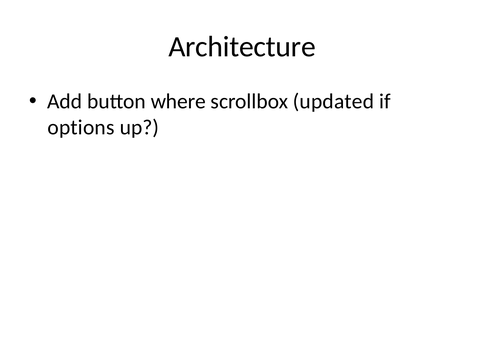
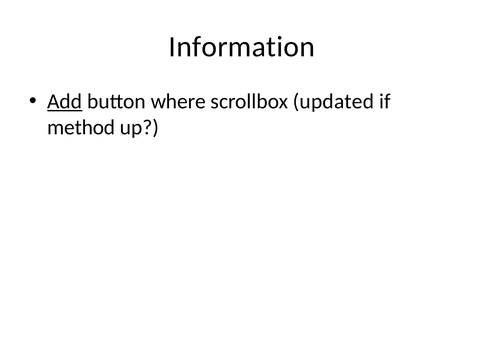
Architecture: Architecture -> Information
Add underline: none -> present
options: options -> method
